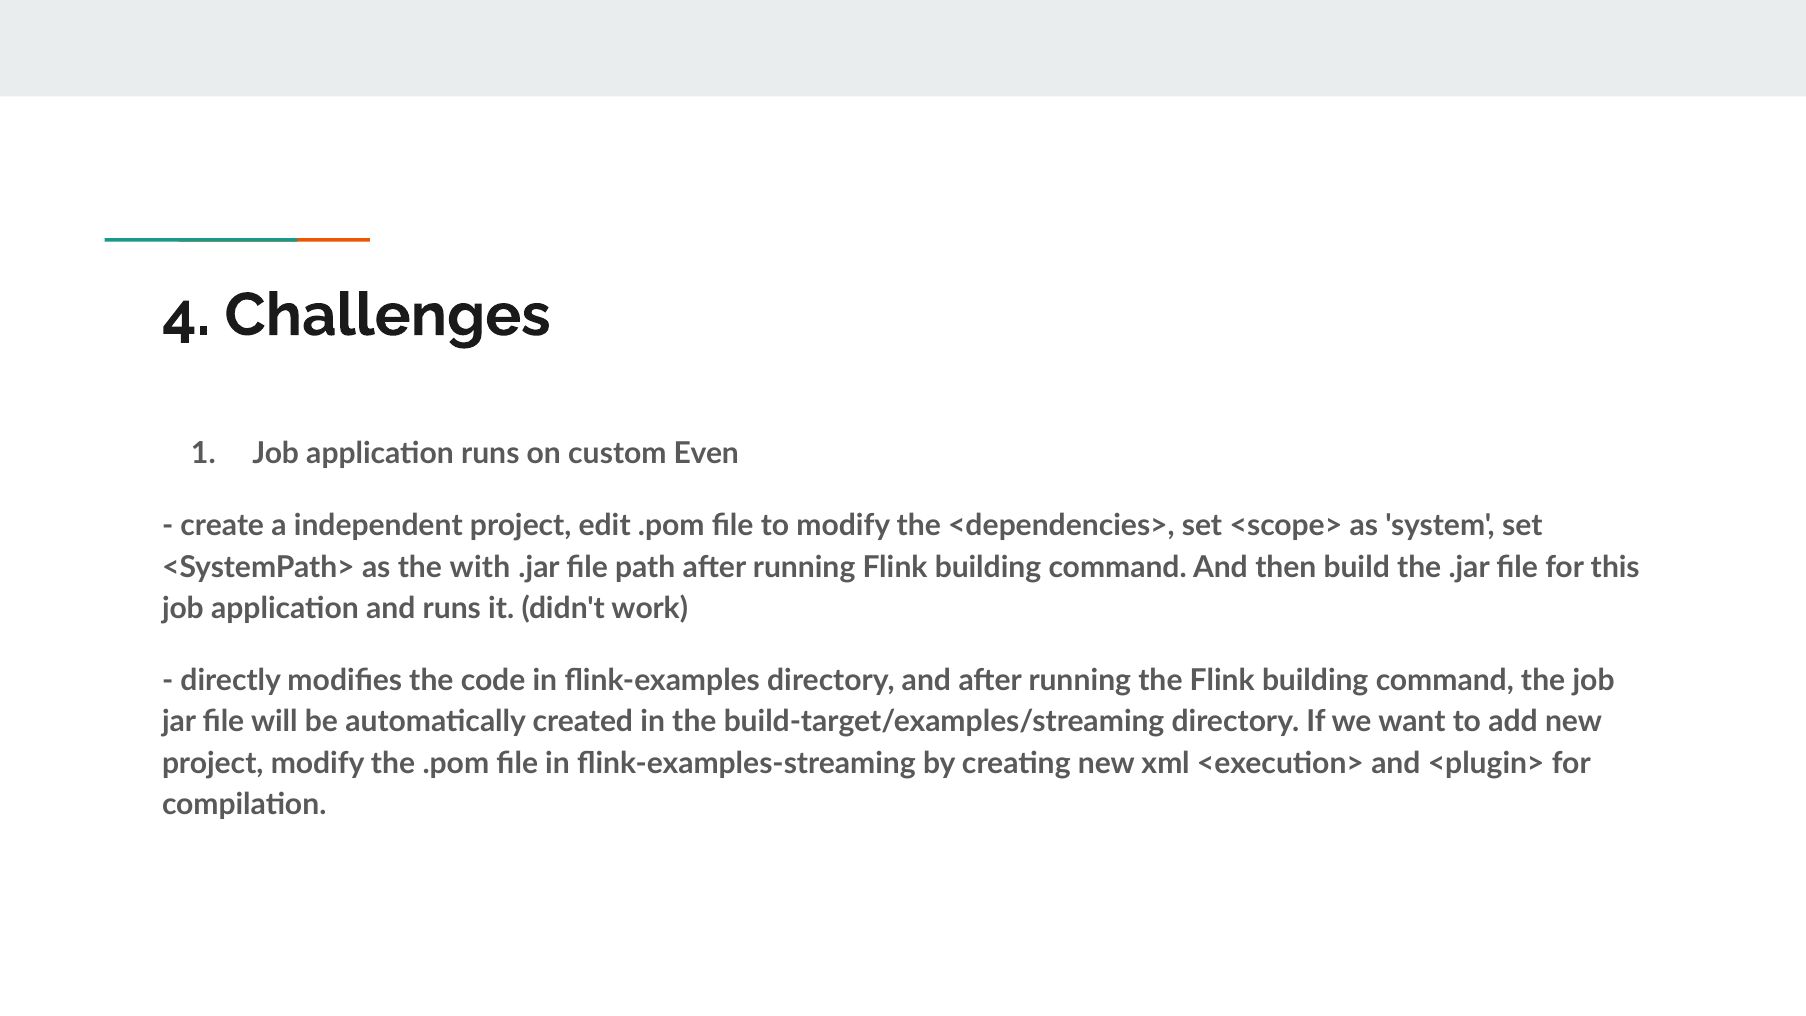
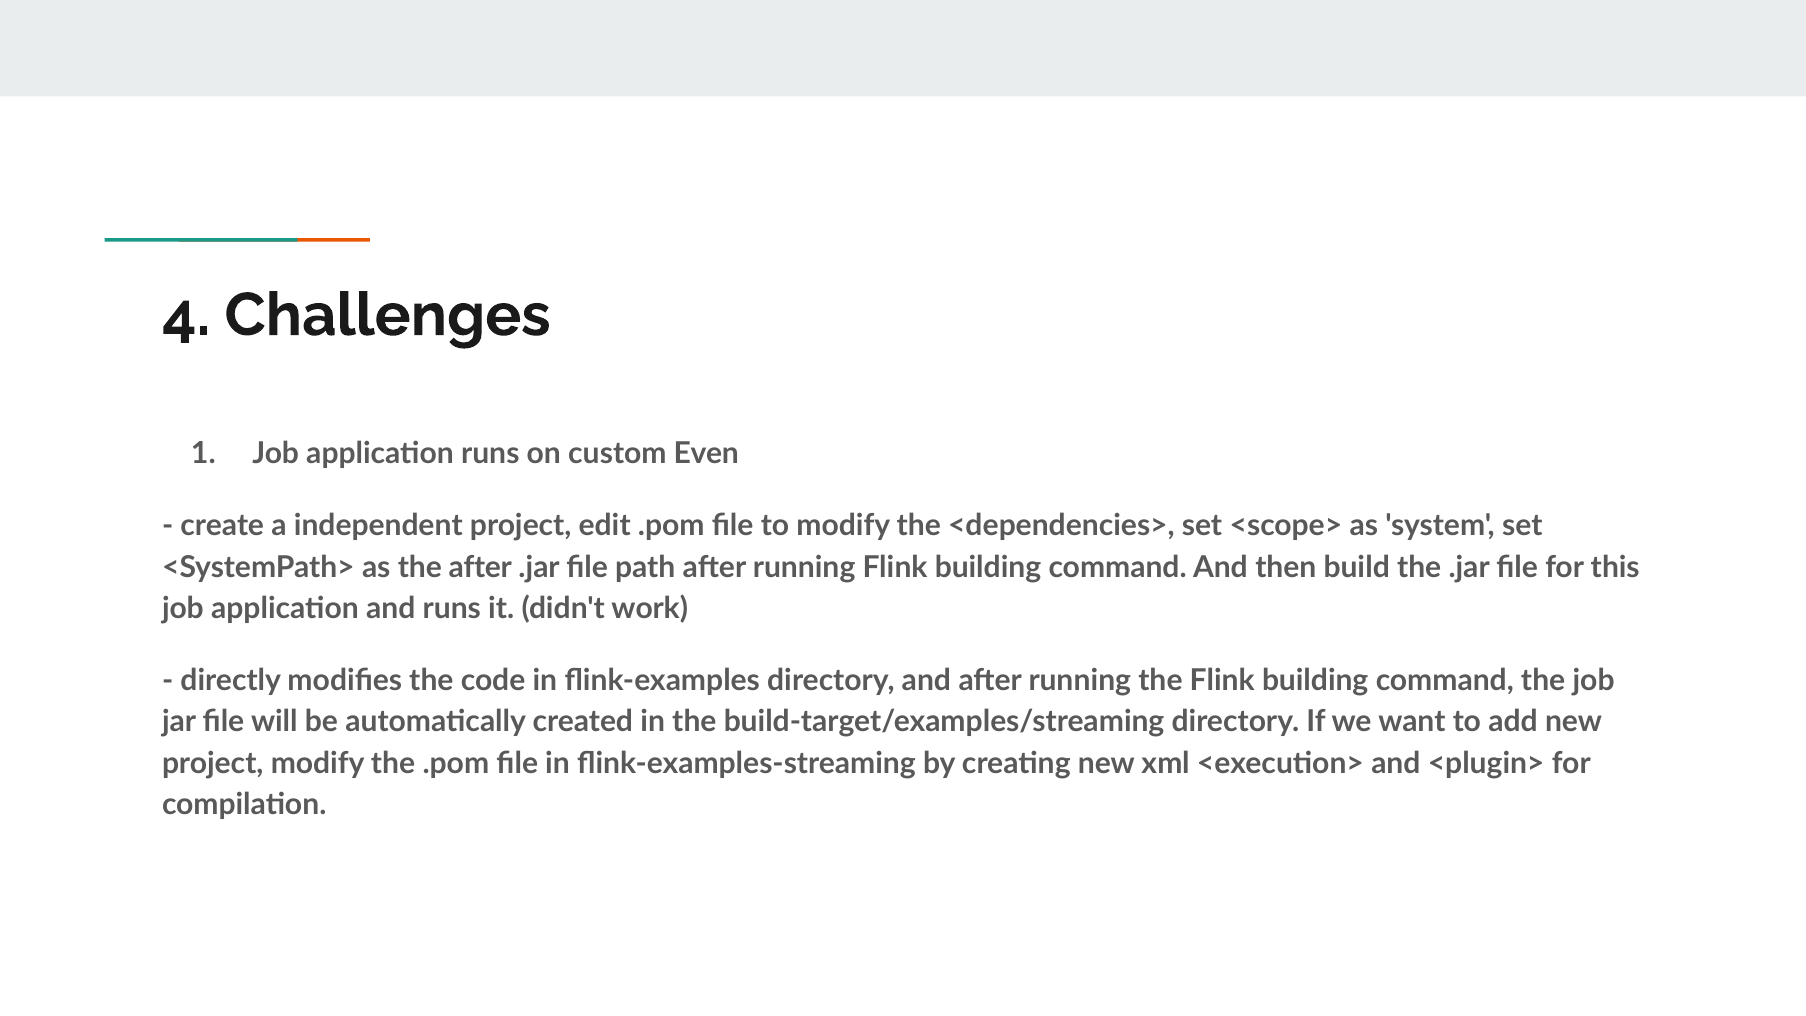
the with: with -> after
